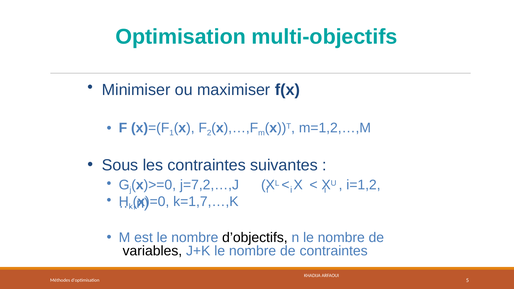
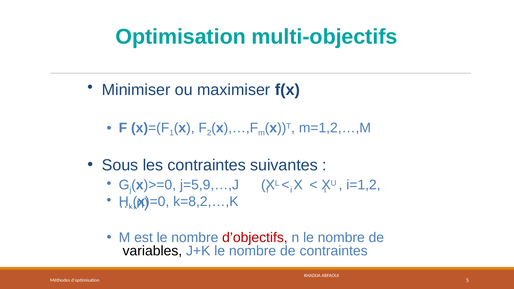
j=7,2,…,J: j=7,2,…,J -> j=5,9,…,J
k=1,7,…,K: k=1,7,…,K -> k=8,2,…,K
d’objectifs colour: black -> red
